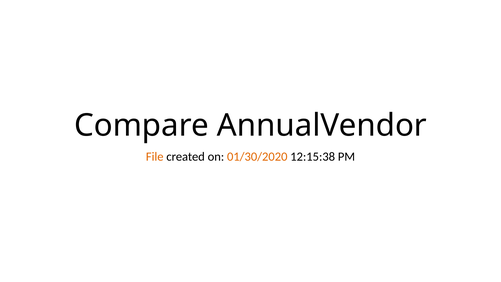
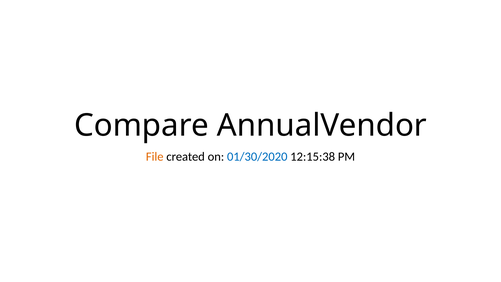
01/30/2020 colour: orange -> blue
